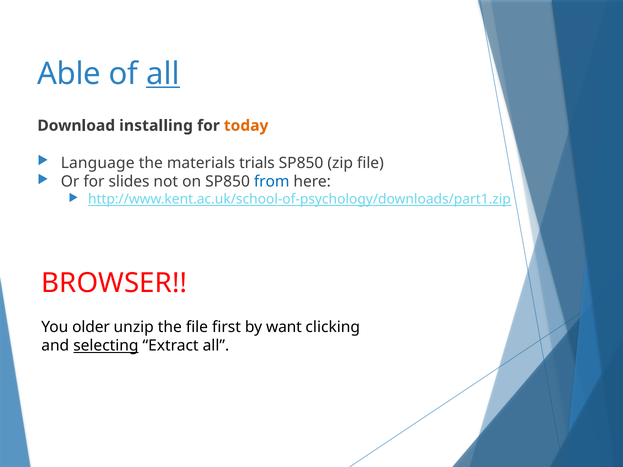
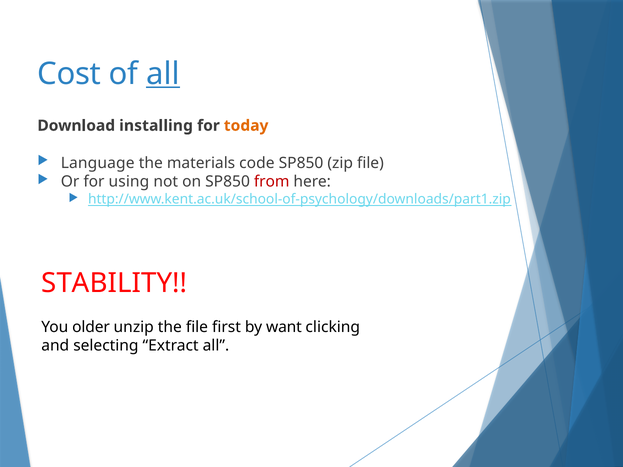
Able: Able -> Cost
trials: trials -> code
slides: slides -> using
from colour: blue -> red
BROWSER: BROWSER -> STABILITY
selecting underline: present -> none
